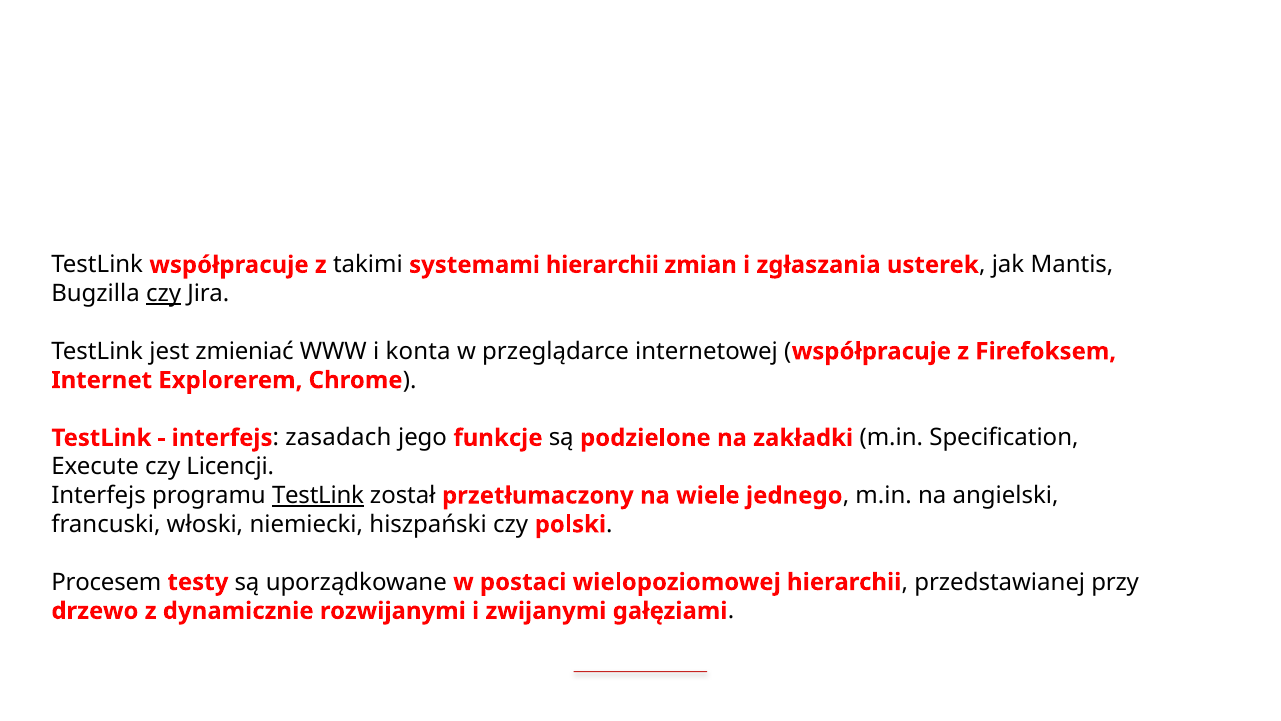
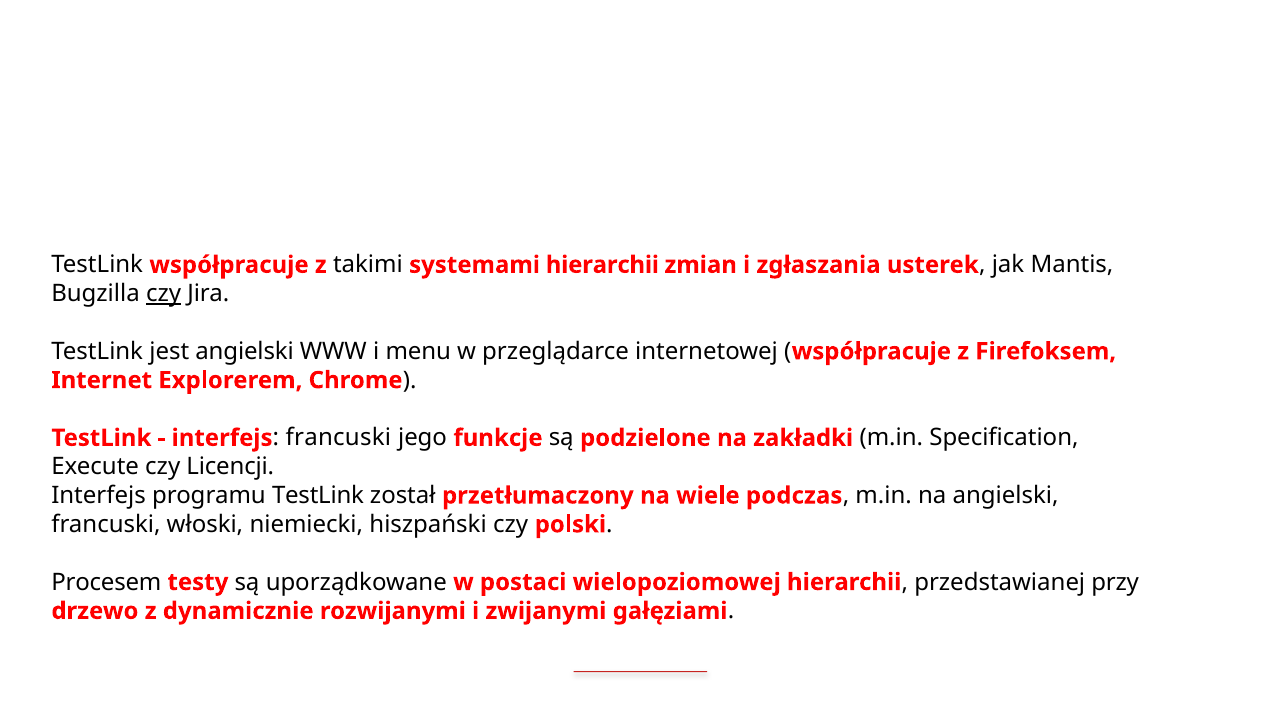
jest zmieniać: zmieniać -> angielski
konta: konta -> menu
zasadach at (338, 438): zasadach -> francuski
TestLink at (318, 495) underline: present -> none
jednego: jednego -> podczas
